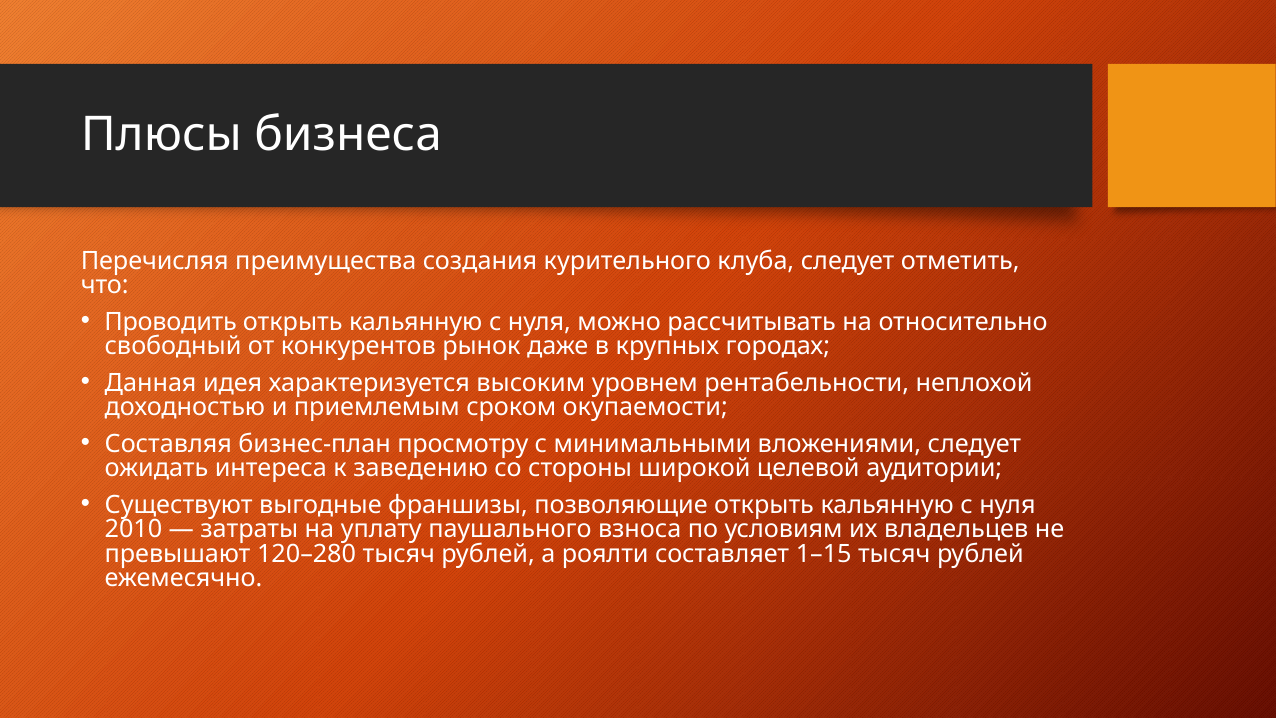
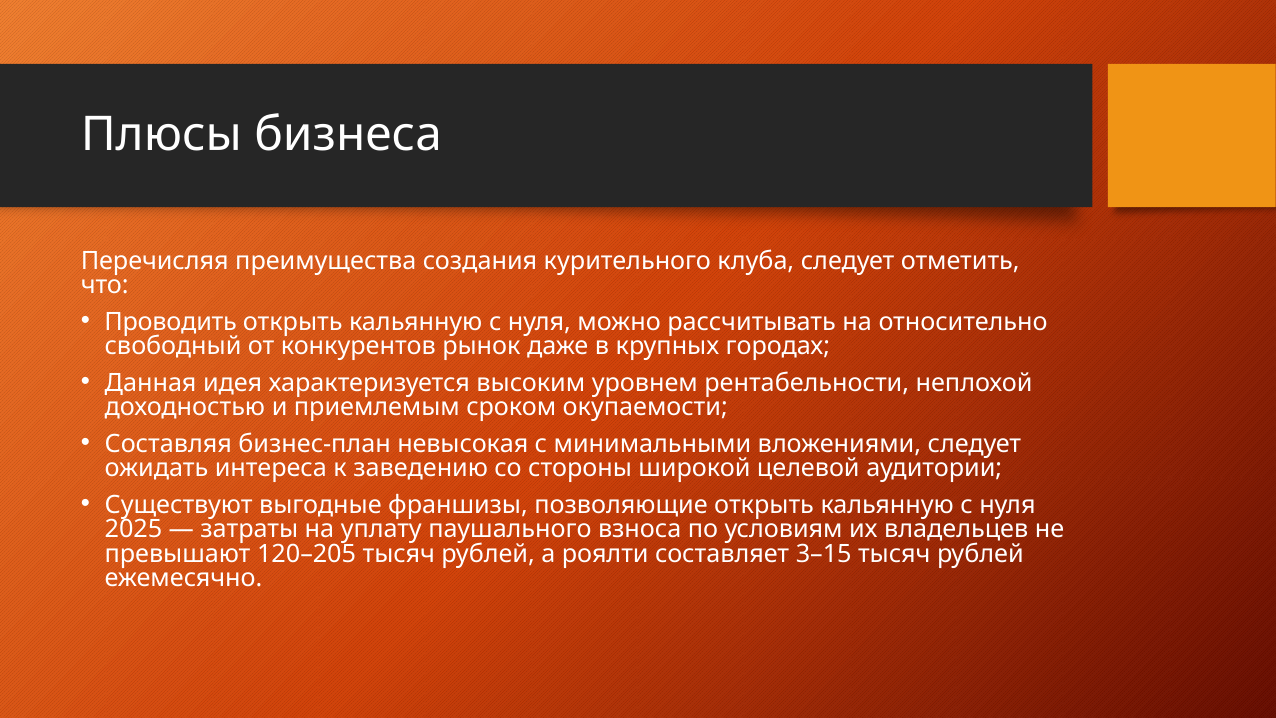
просмотру: просмотру -> невысокая
2010: 2010 -> 2025
120–280: 120–280 -> 120–205
1–15: 1–15 -> 3–15
